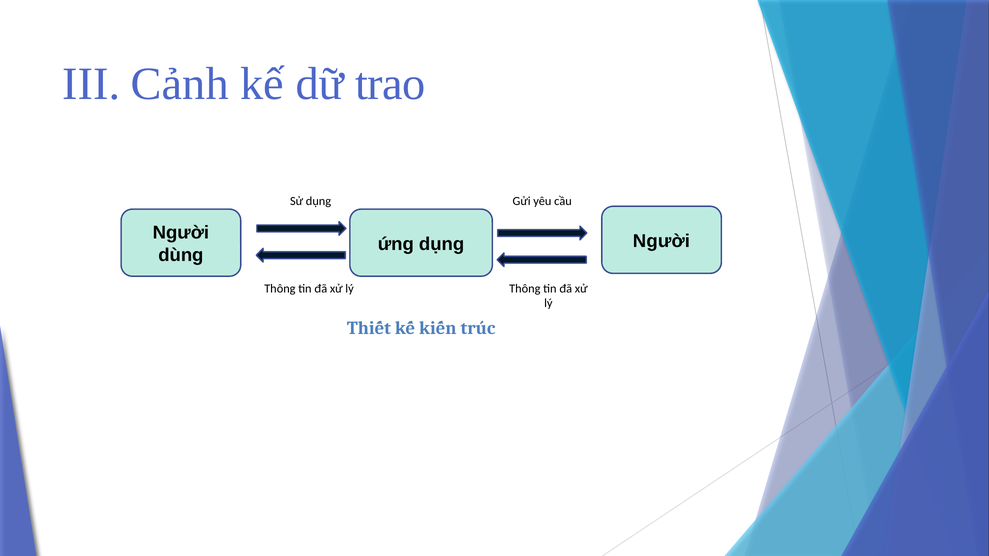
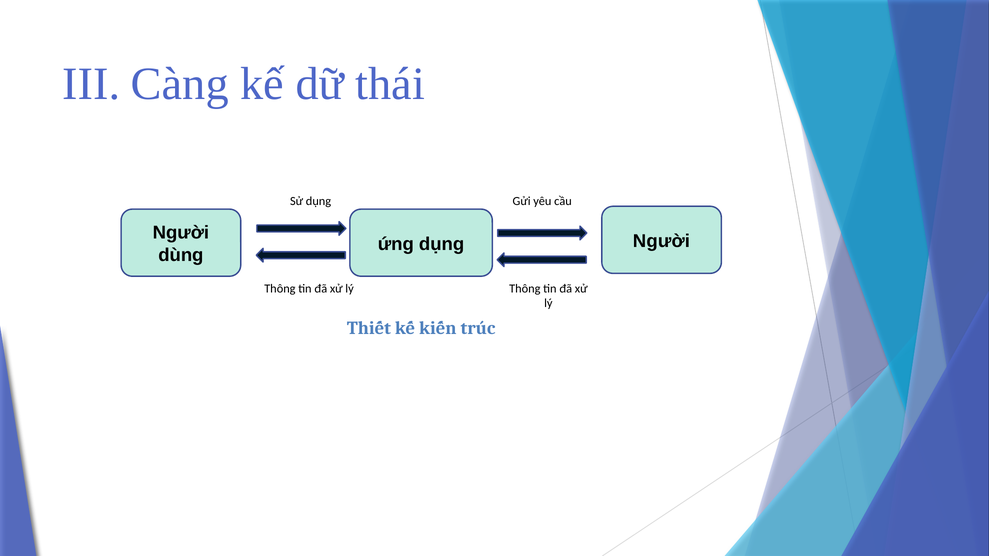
Cảnh: Cảnh -> Càng
trao: trao -> thái
